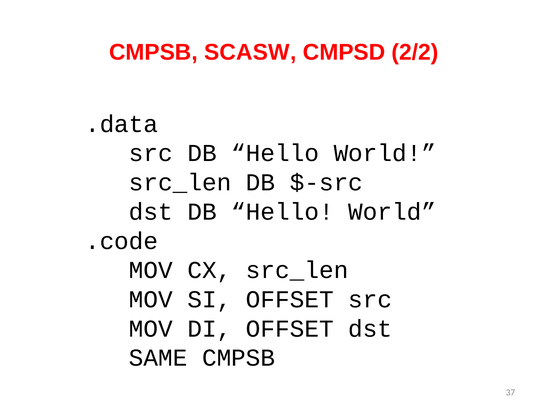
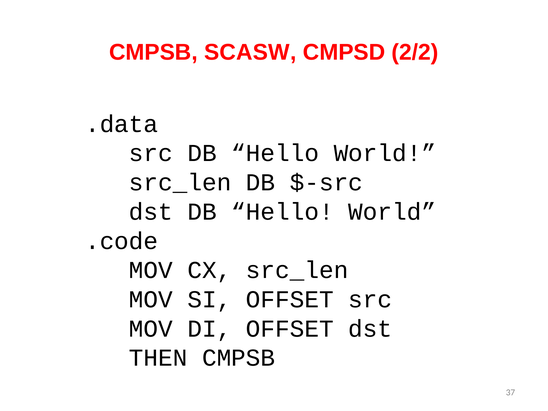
SAME: SAME -> THEN
